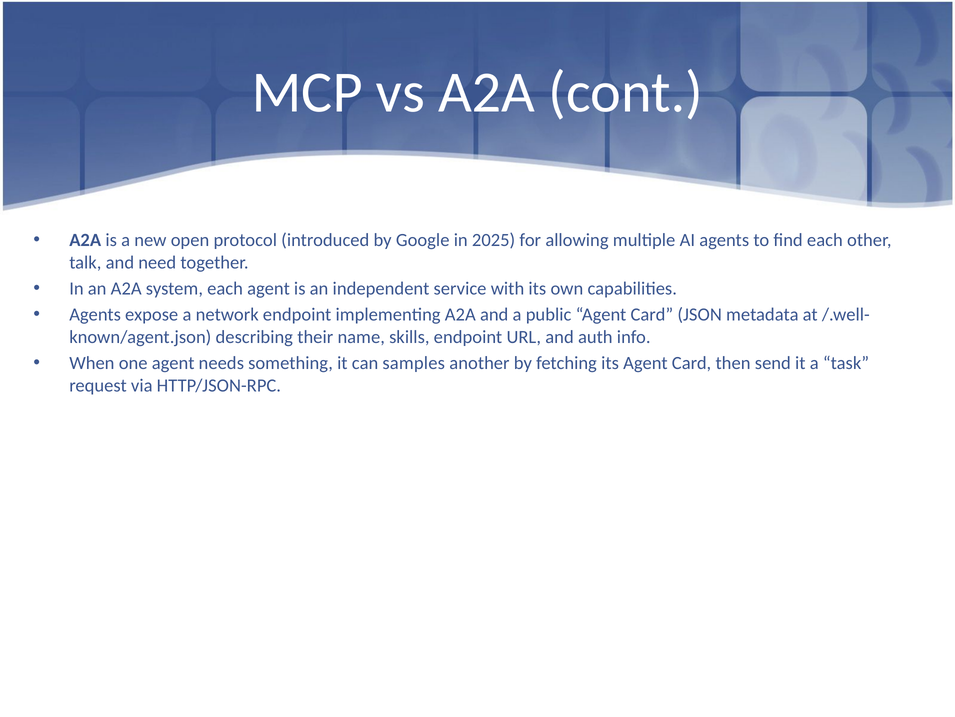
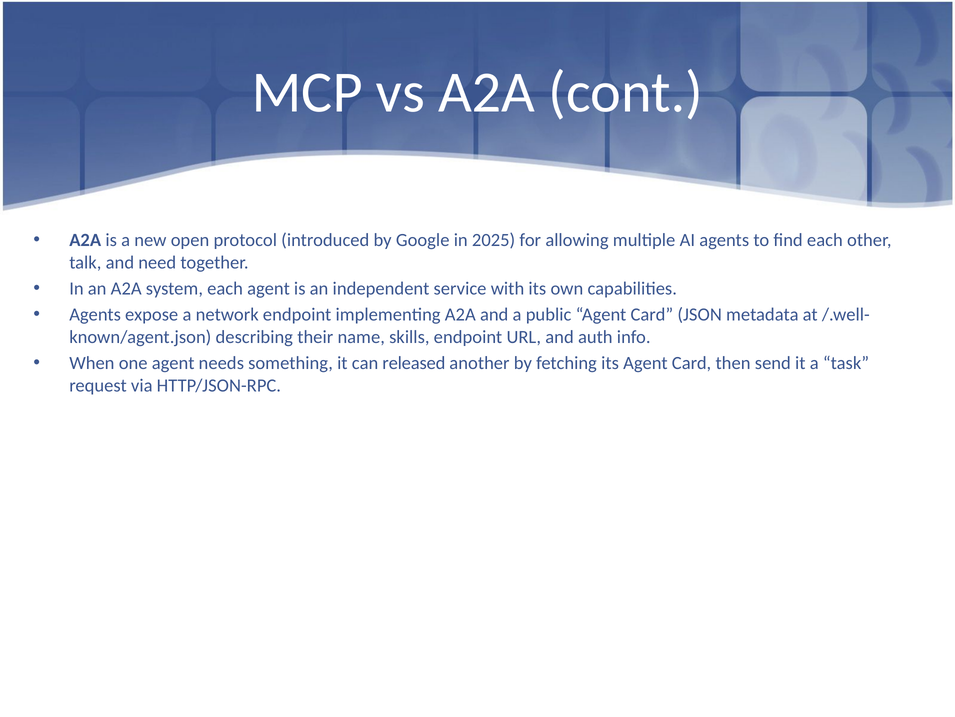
samples: samples -> released
